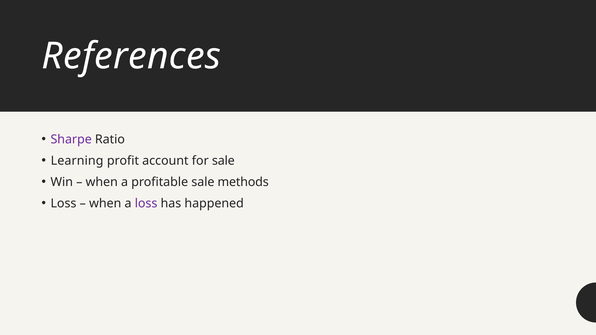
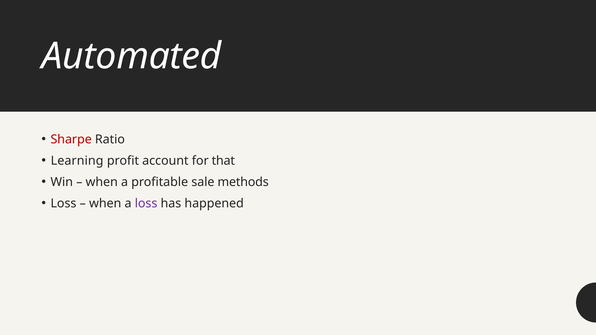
References: References -> Automated
Sharpe colour: purple -> red
for sale: sale -> that
